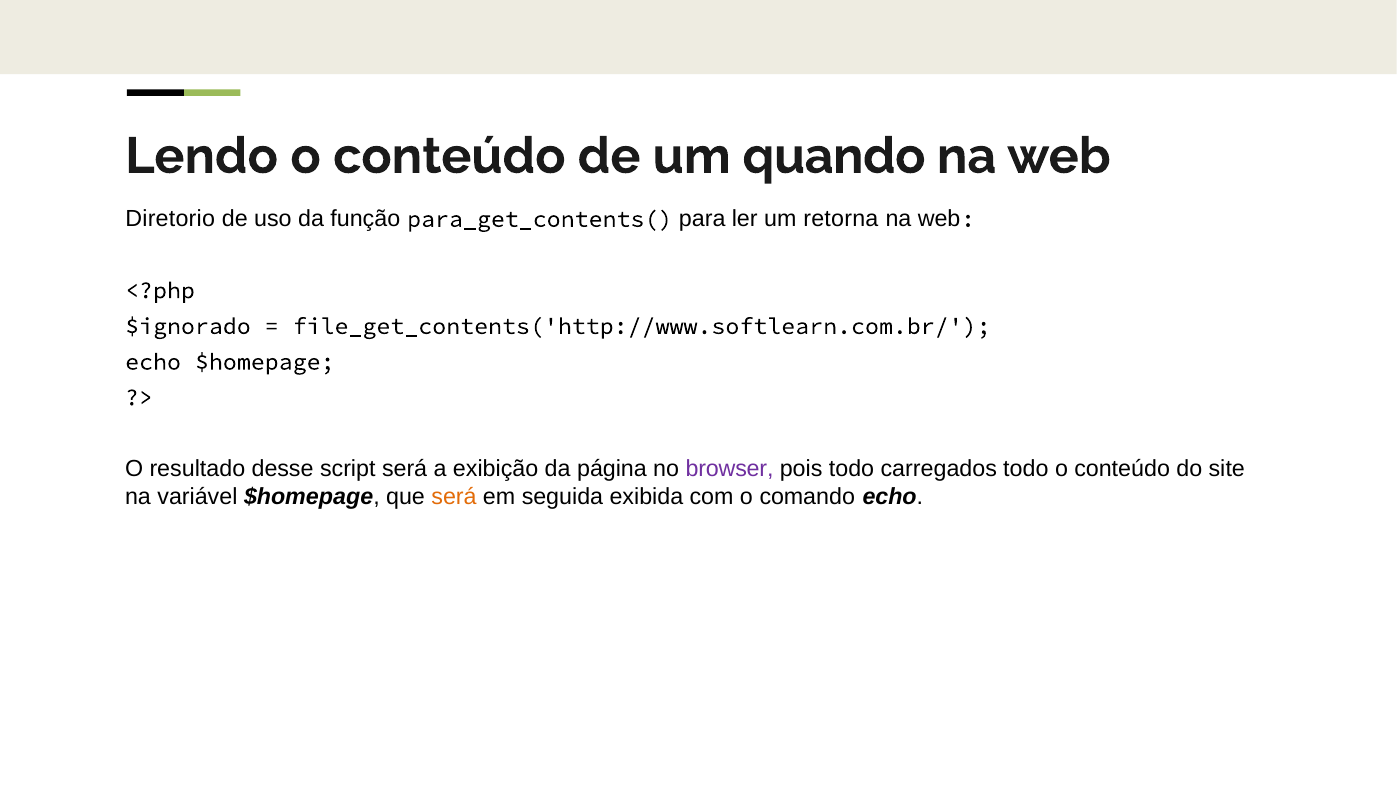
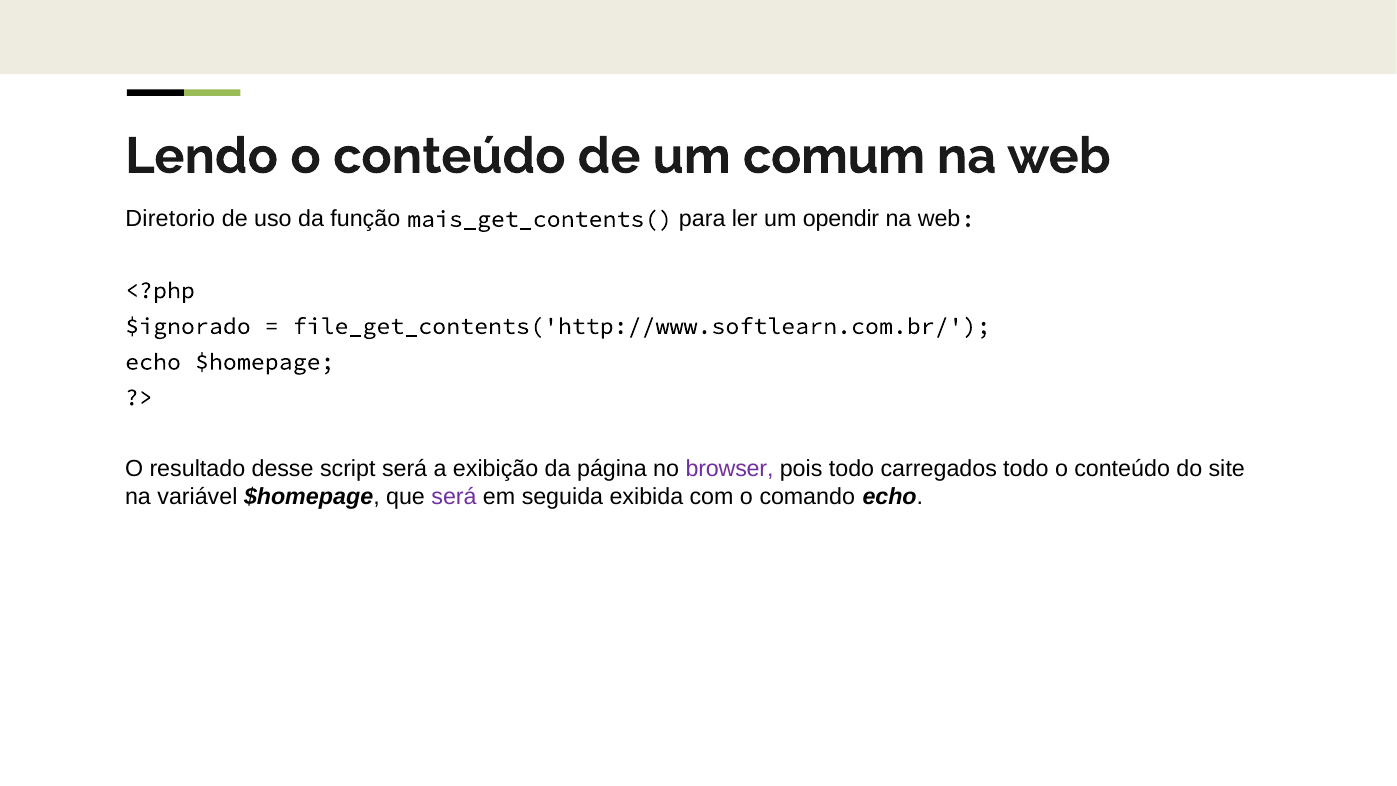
quando: quando -> comum
para_get_contents(: para_get_contents( -> mais_get_contents(
retorna: retorna -> opendir
será at (454, 497) colour: orange -> purple
